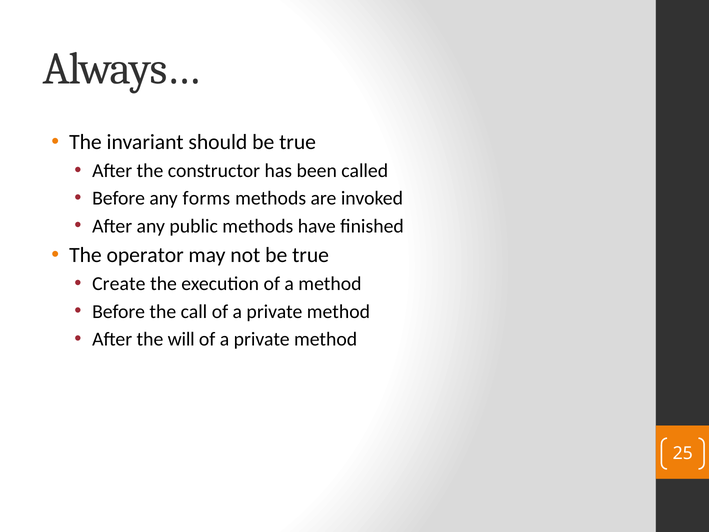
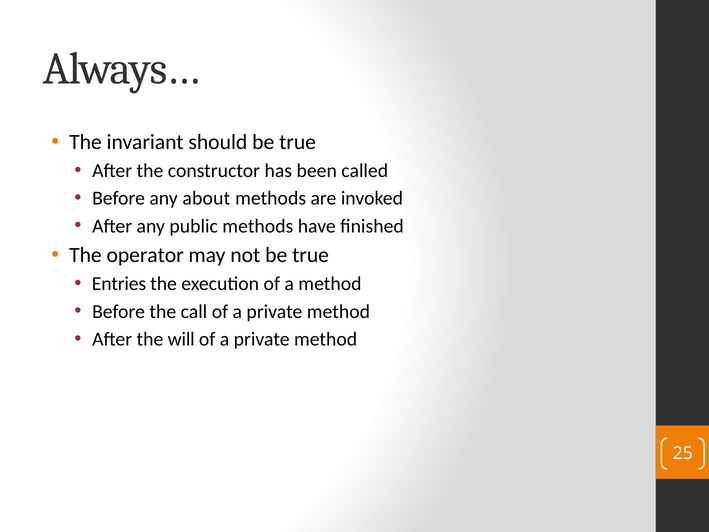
forms: forms -> about
Create: Create -> Entries
